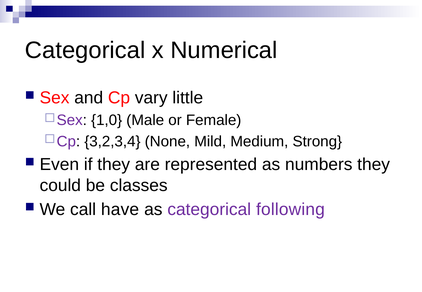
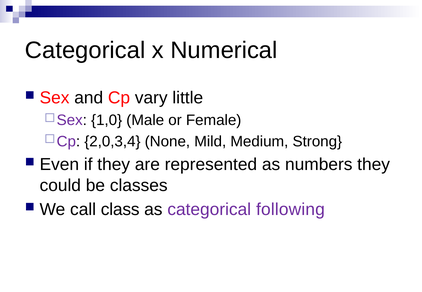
3,2,3,4: 3,2,3,4 -> 2,0,3,4
have: have -> class
